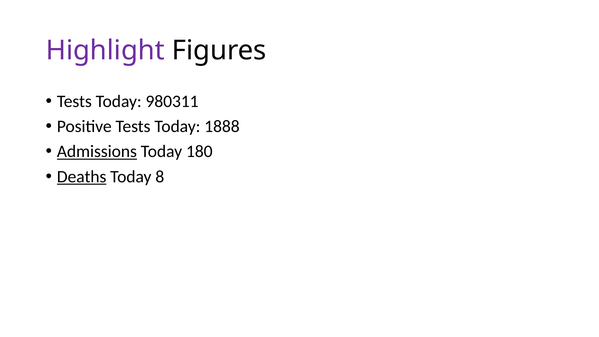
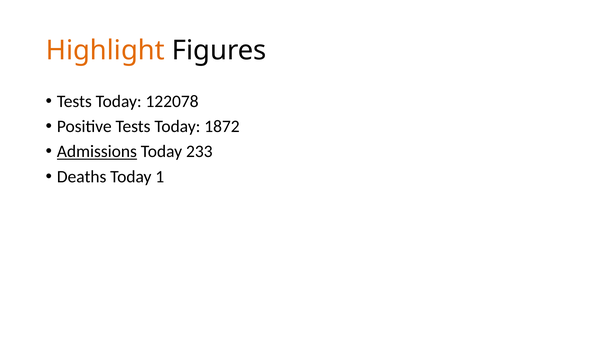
Highlight colour: purple -> orange
980311: 980311 -> 122078
1888: 1888 -> 1872
180: 180 -> 233
Deaths underline: present -> none
8: 8 -> 1
